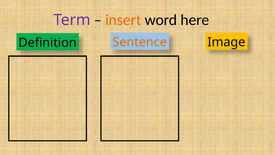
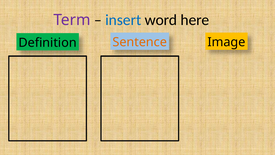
insert colour: orange -> blue
